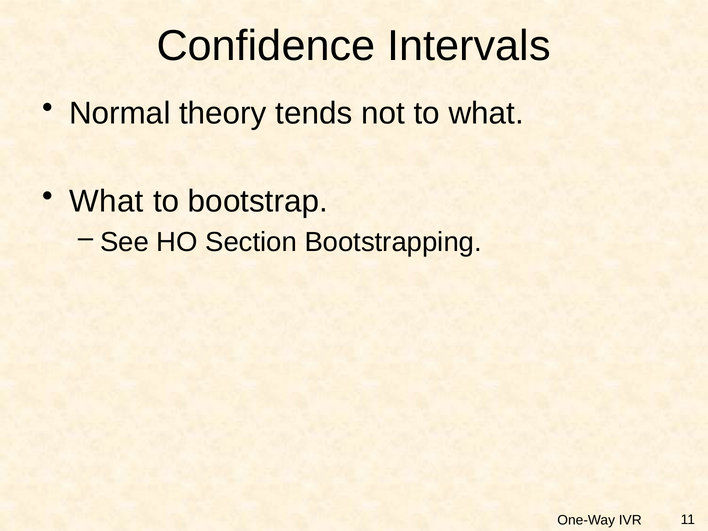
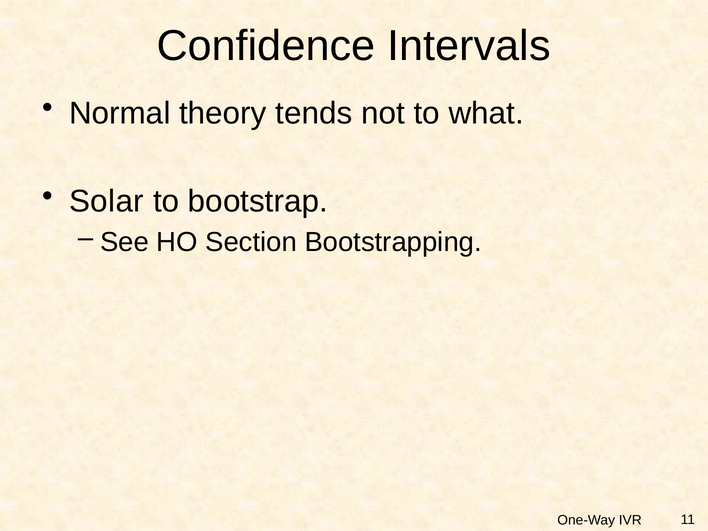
What at (106, 201): What -> Solar
